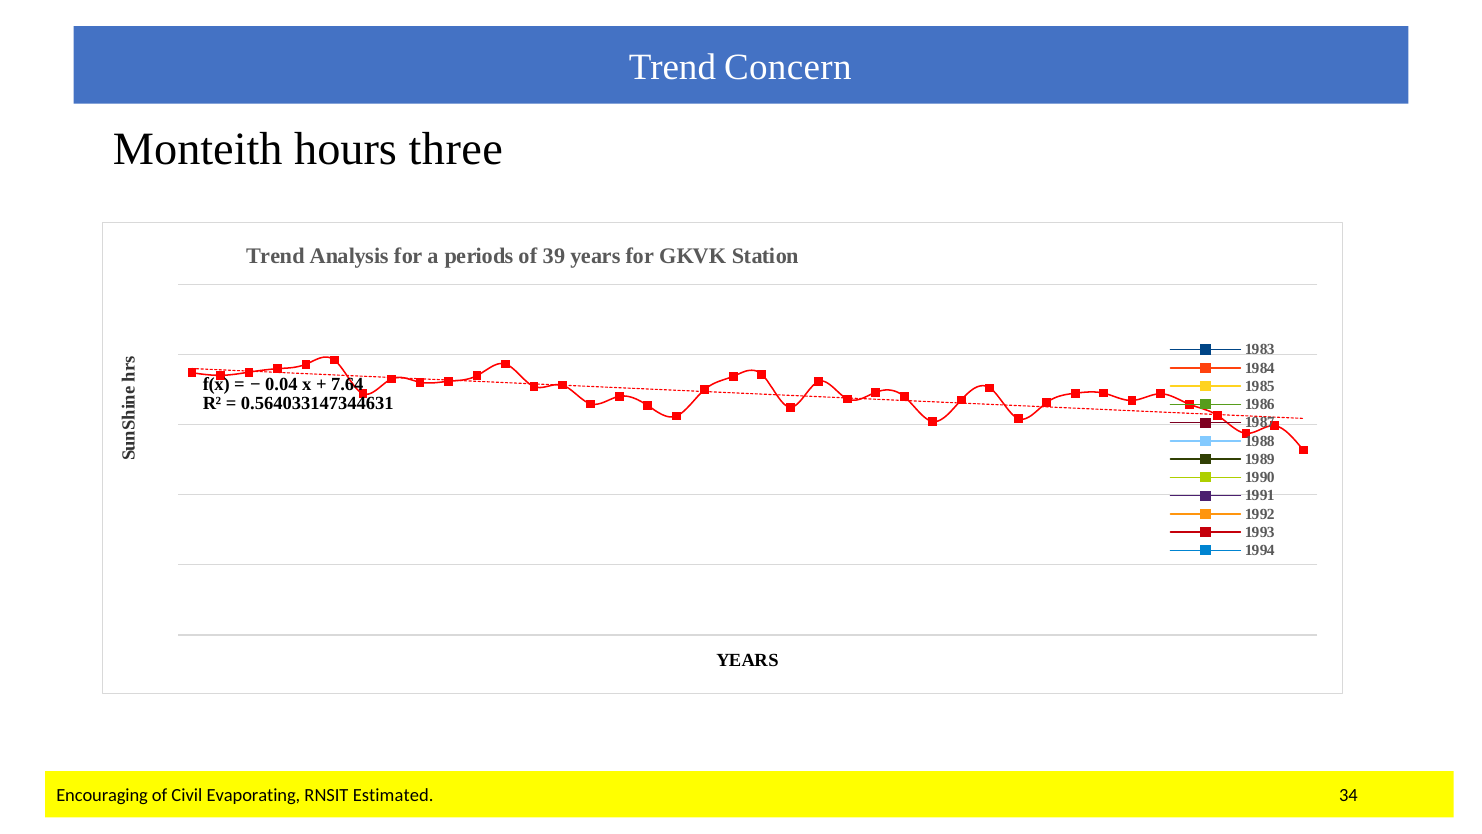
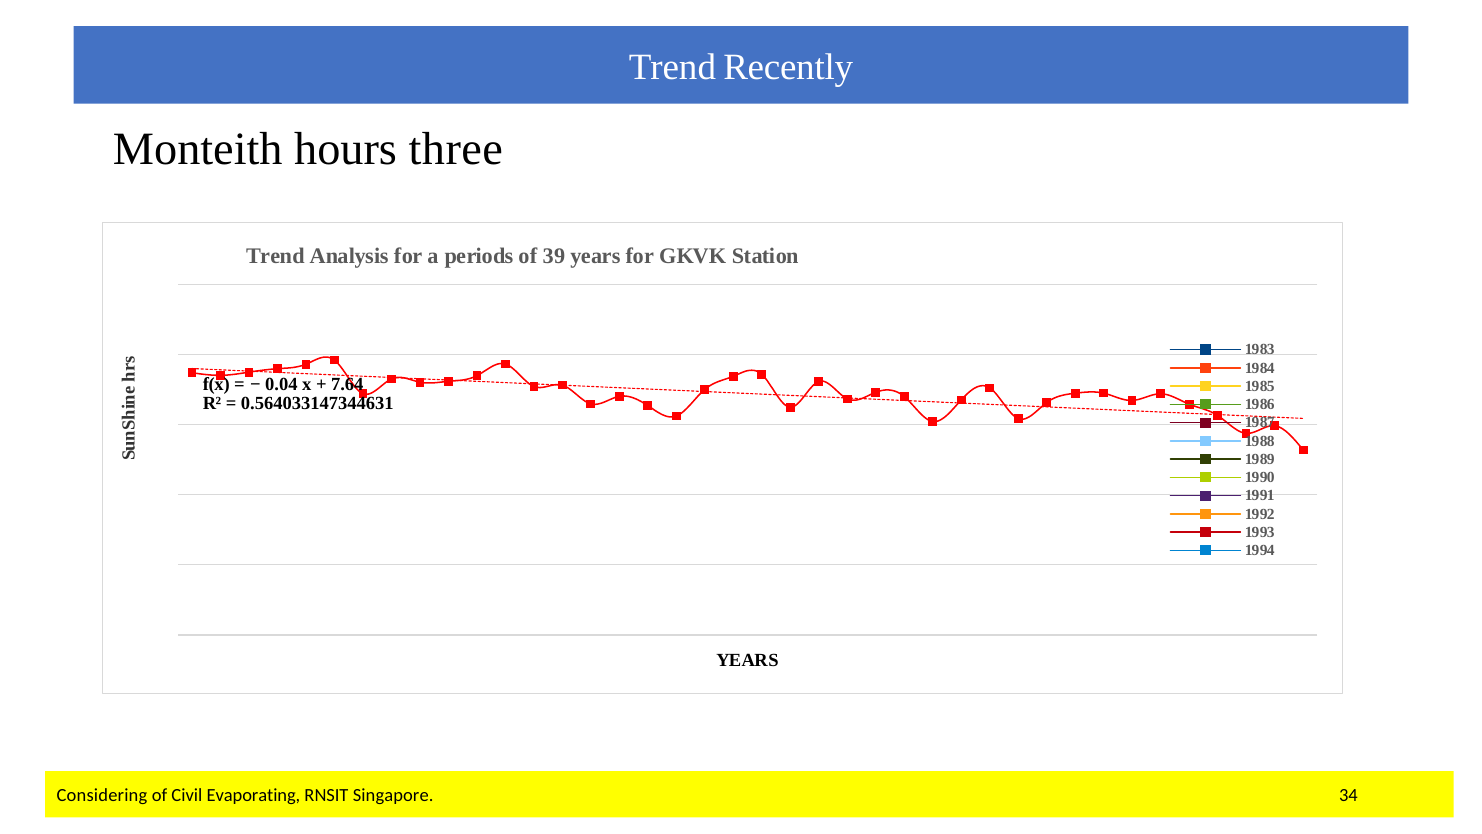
Concern: Concern -> Recently
Encouraging: Encouraging -> Considering
Estimated: Estimated -> Singapore
